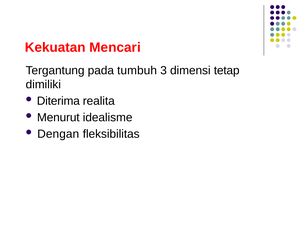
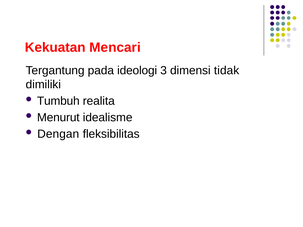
tumbuh: tumbuh -> ideologi
tetap: tetap -> tidak
Diterima: Diterima -> Tumbuh
